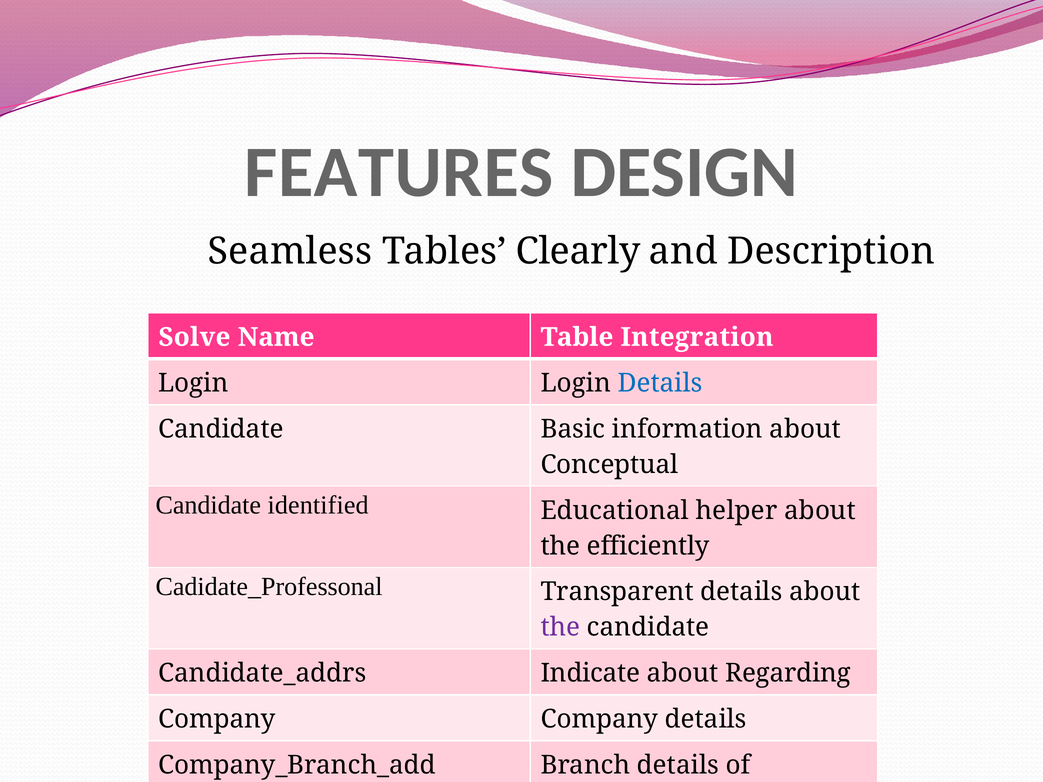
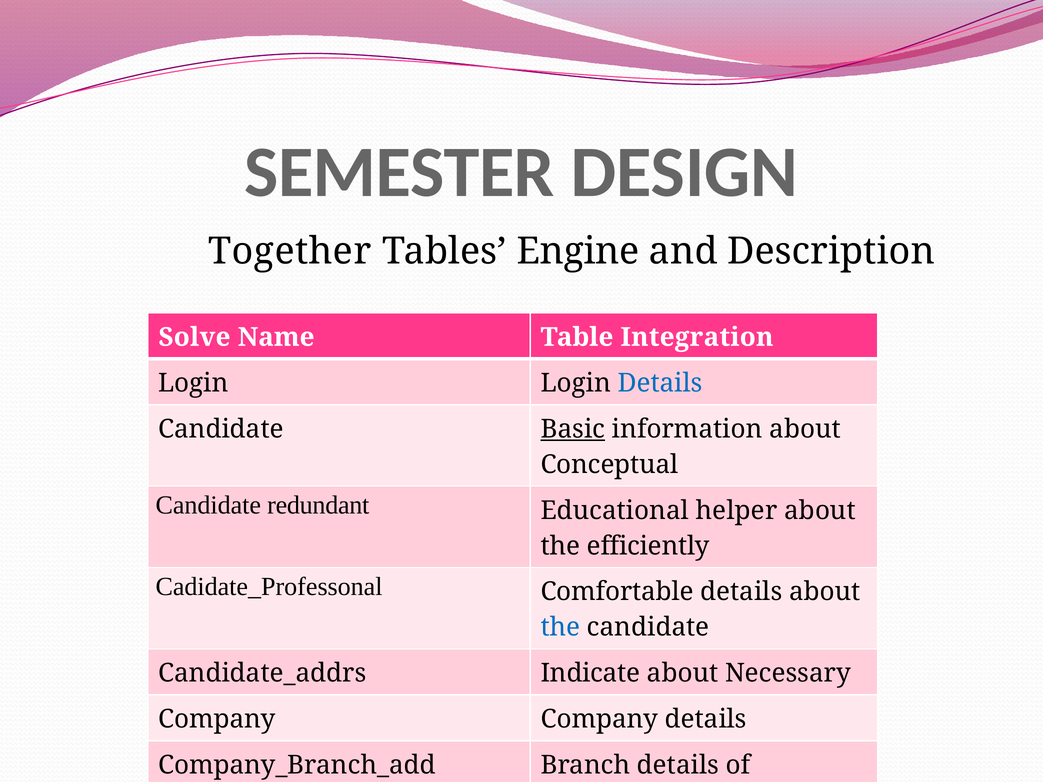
FEATURES: FEATURES -> SEMESTER
Seamless: Seamless -> Together
Clearly: Clearly -> Engine
Basic underline: none -> present
identified: identified -> redundant
Transparent: Transparent -> Comfortable
the at (560, 628) colour: purple -> blue
Regarding: Regarding -> Necessary
